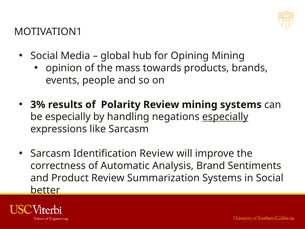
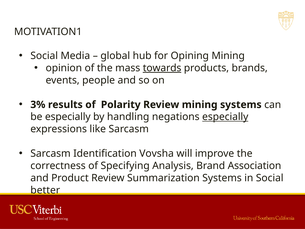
towards underline: none -> present
Identification Review: Review -> Vovsha
Automatic: Automatic -> Specifying
Sentiments: Sentiments -> Association
